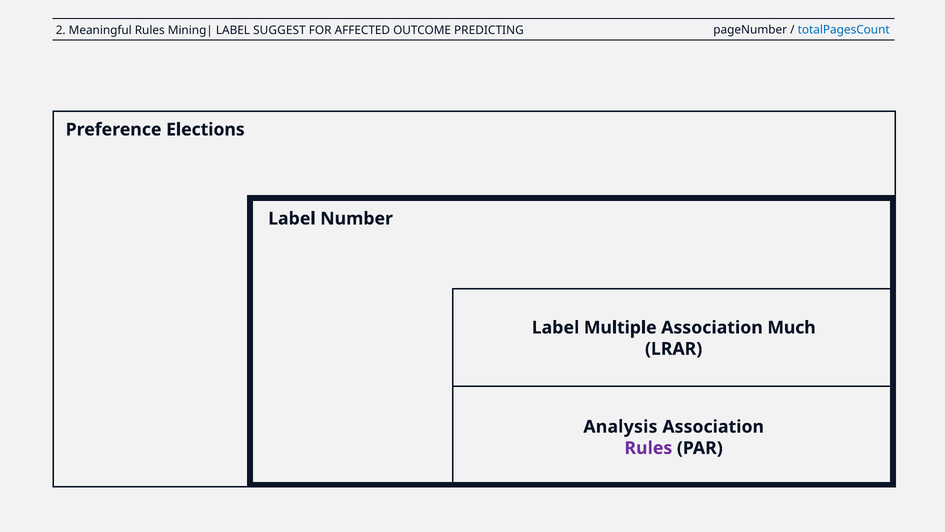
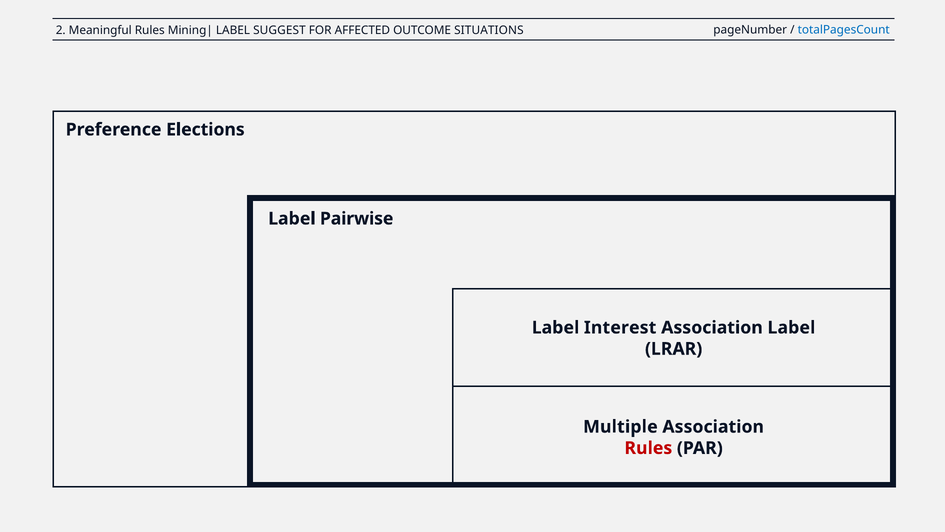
PREDICTING: PREDICTING -> SITUATIONS
Number: Number -> Pairwise
Multiple: Multiple -> Interest
Association Much: Much -> Label
Analysis: Analysis -> Multiple
Rules at (648, 448) colour: purple -> red
